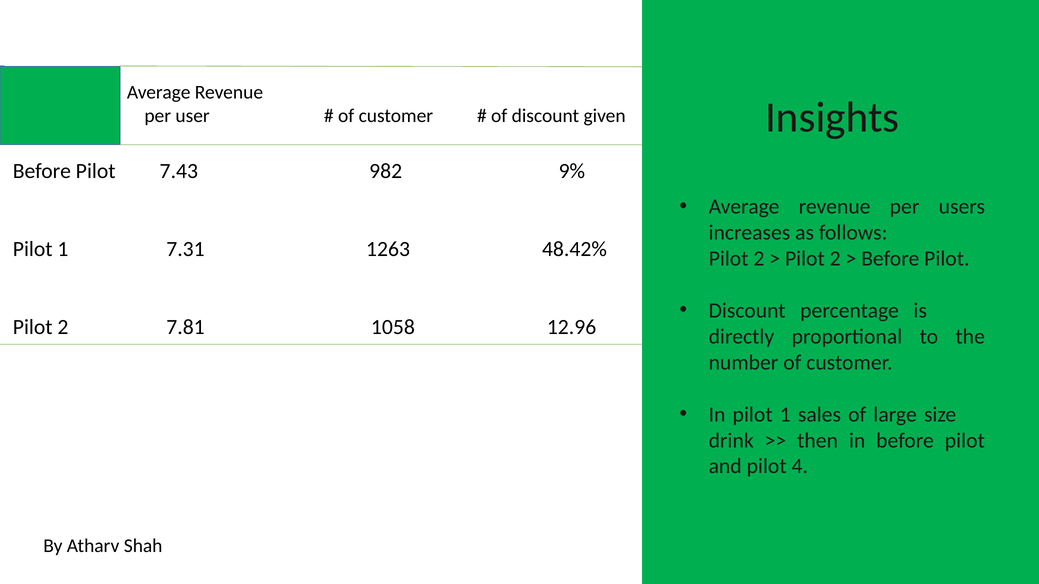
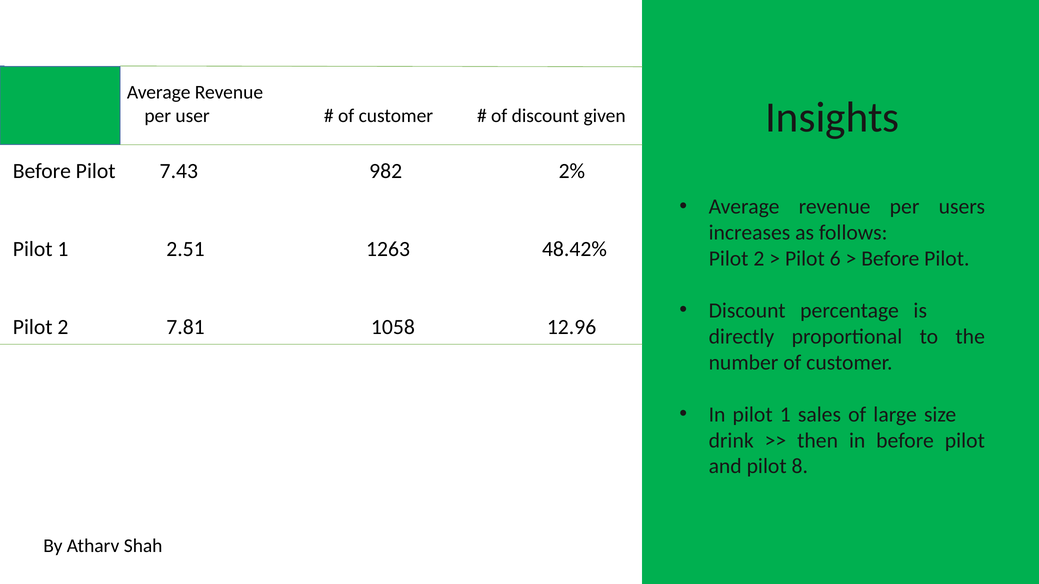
9%: 9% -> 2%
7.31: 7.31 -> 2.51
2 at (835, 259): 2 -> 6
4: 4 -> 8
